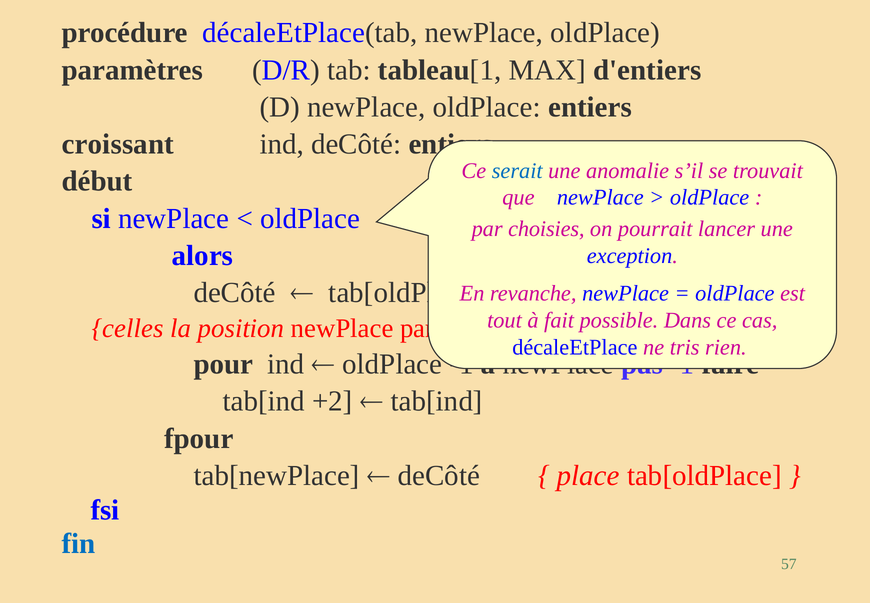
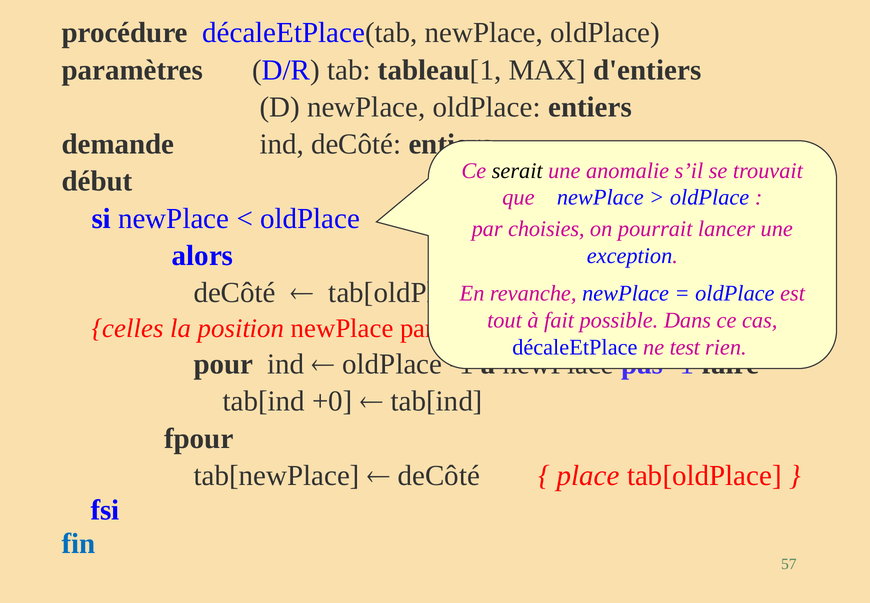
croissant: croissant -> demande
serait colour: blue -> black
tris: tris -> test
+2: +2 -> +0
